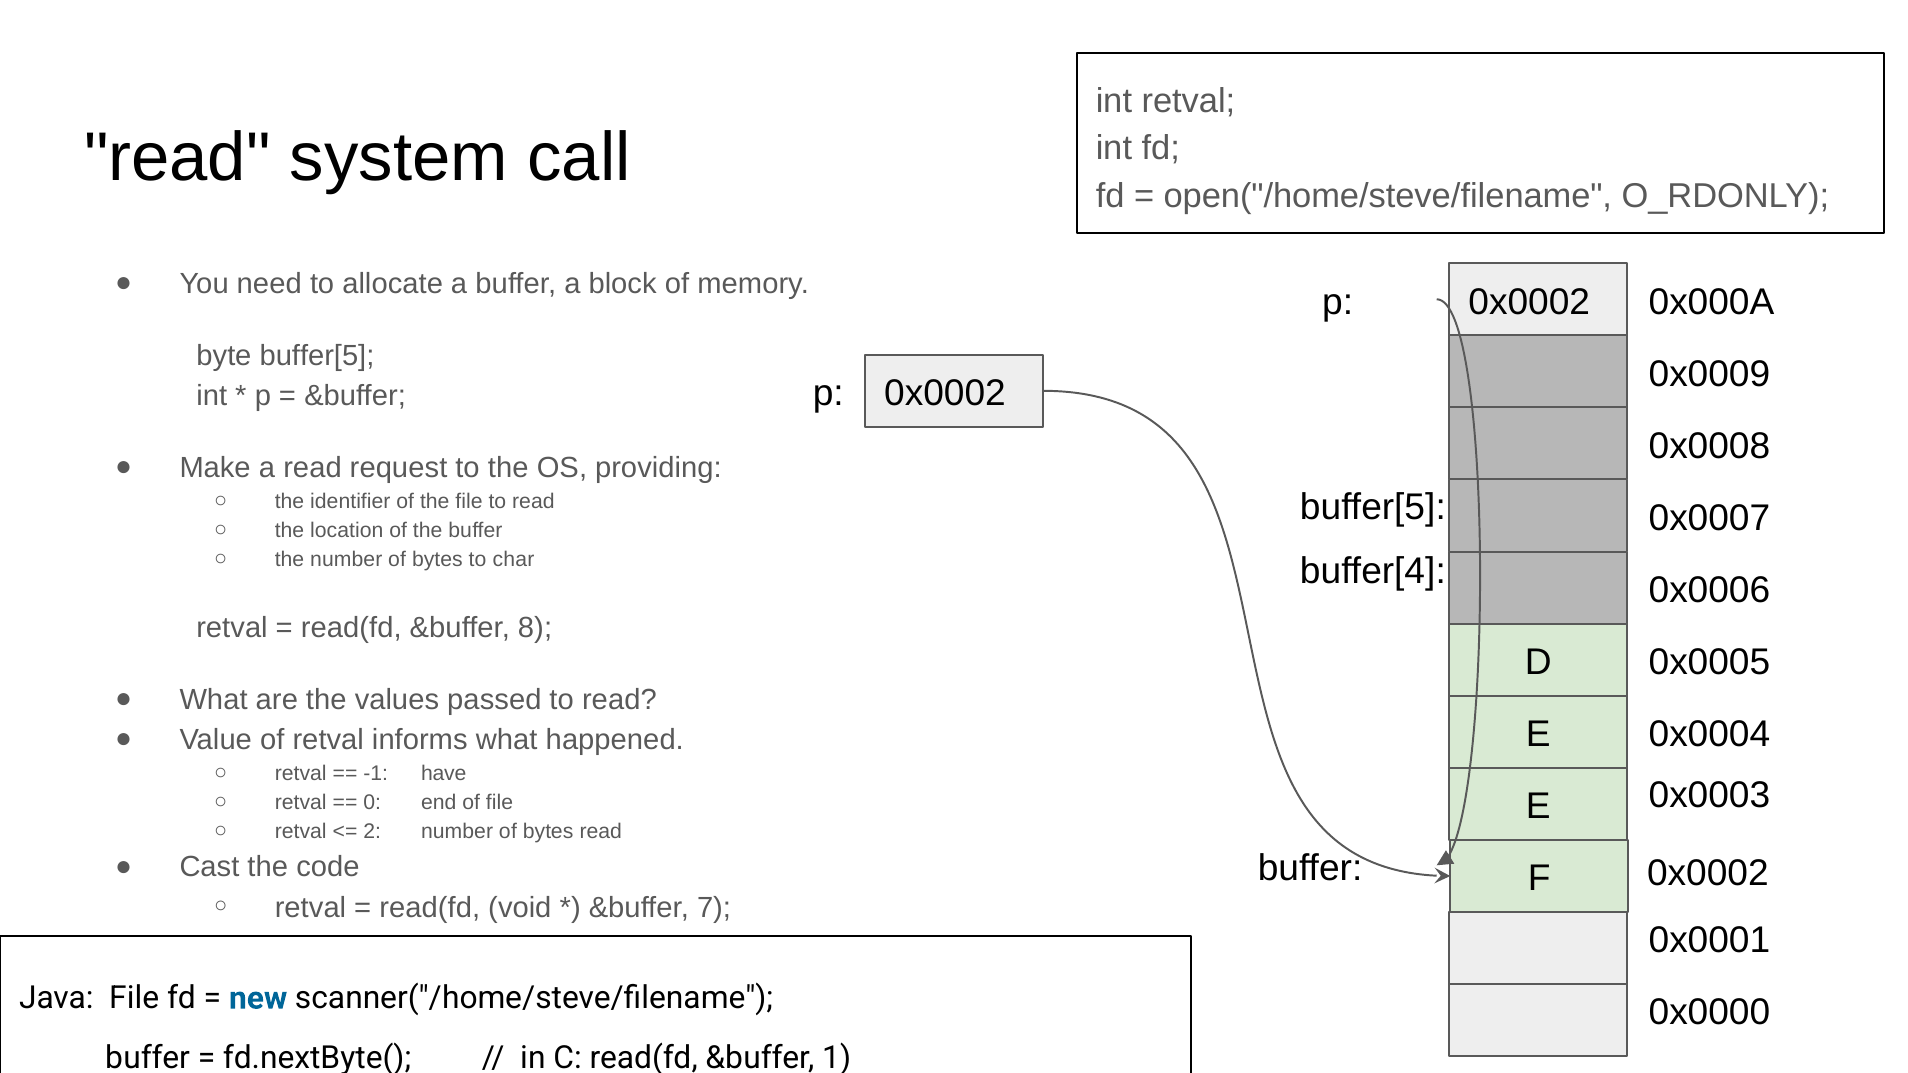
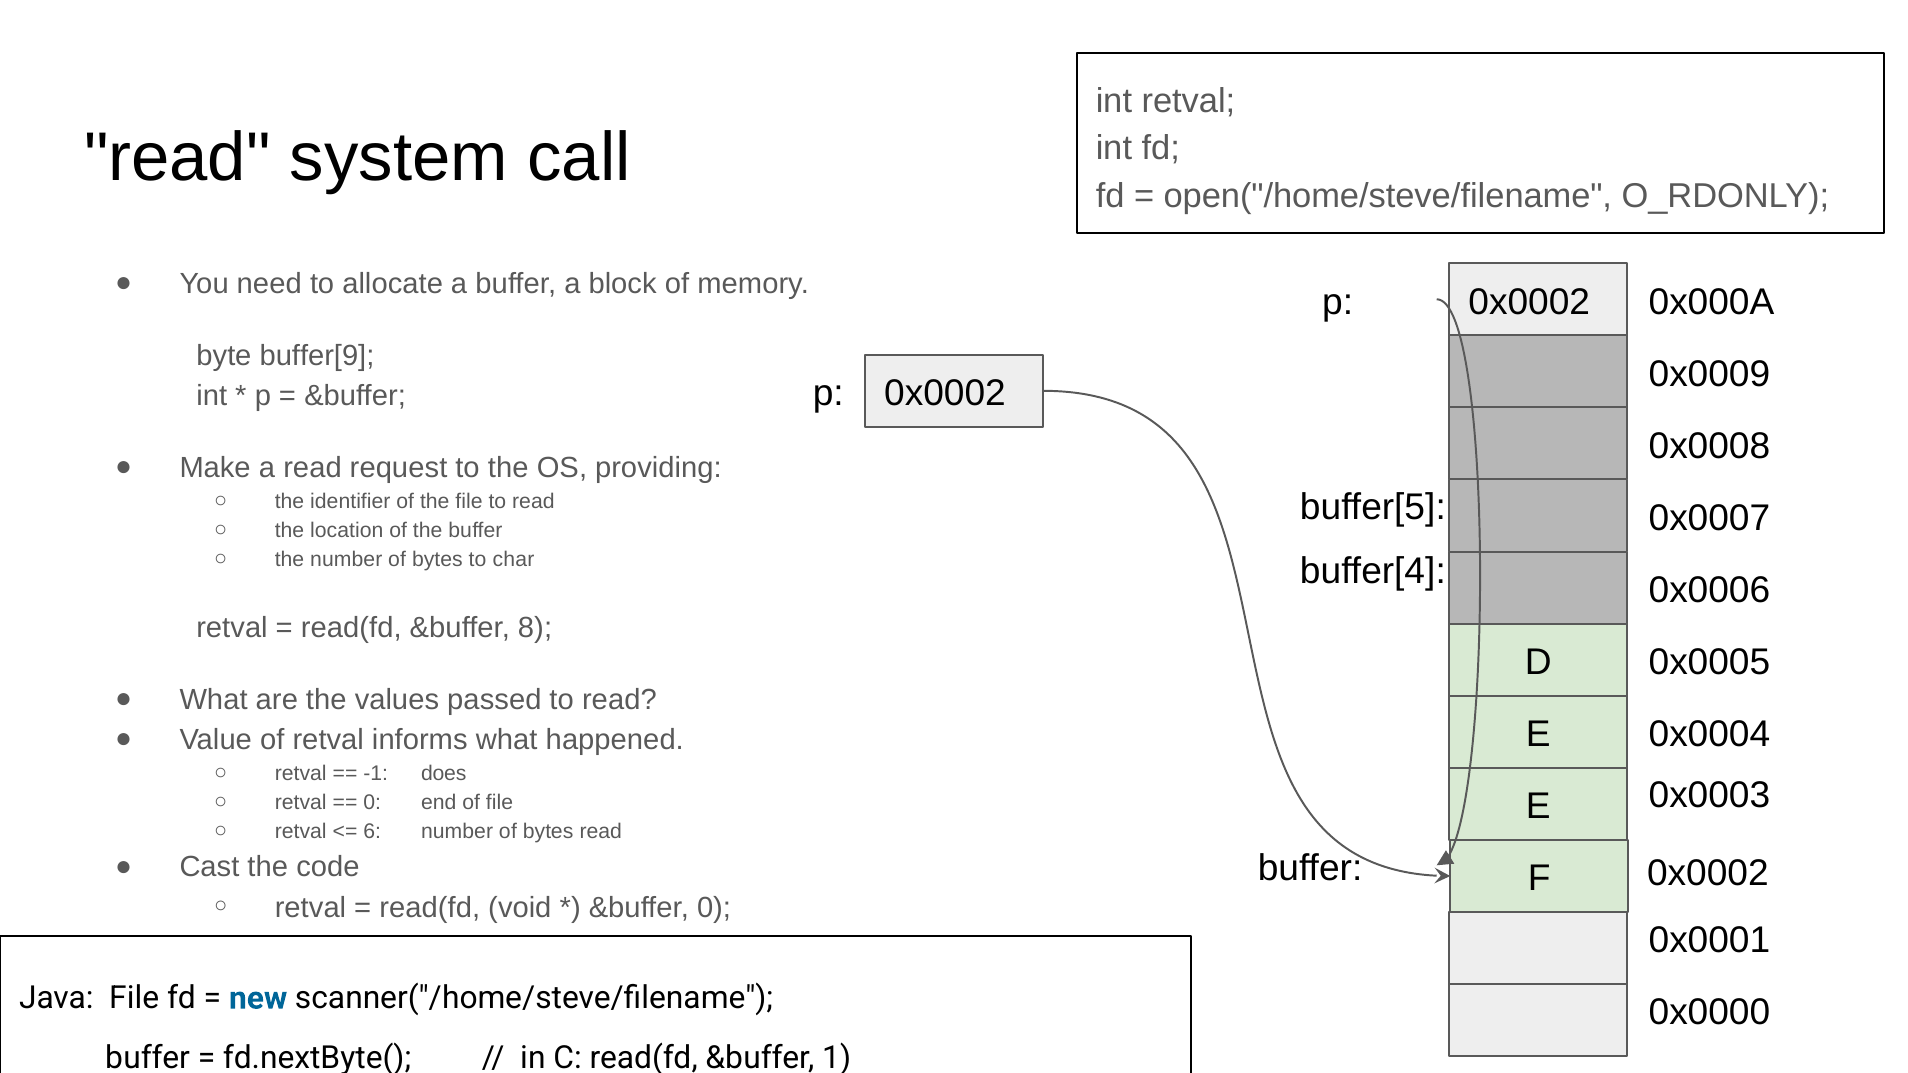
byte buffer[5: buffer[5 -> buffer[9
have: have -> does
2: 2 -> 6
&buffer 7: 7 -> 0
